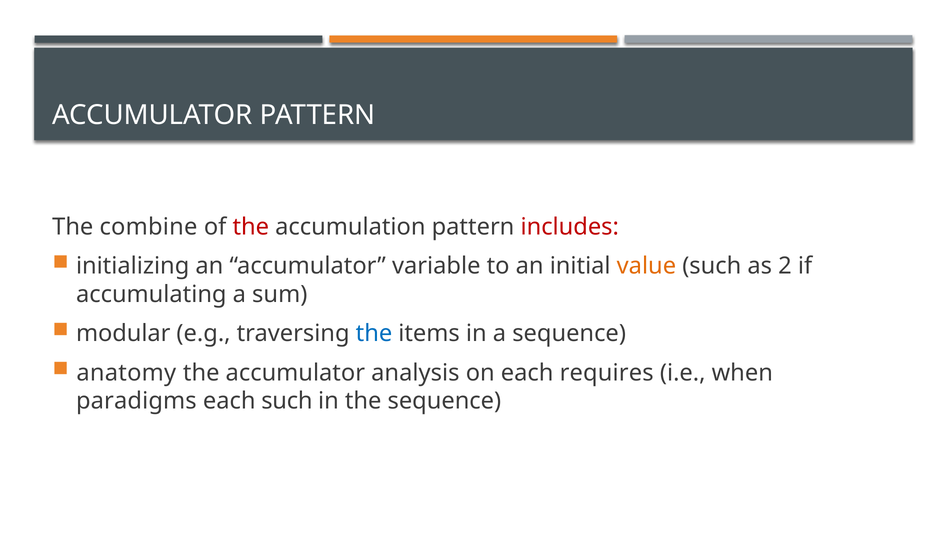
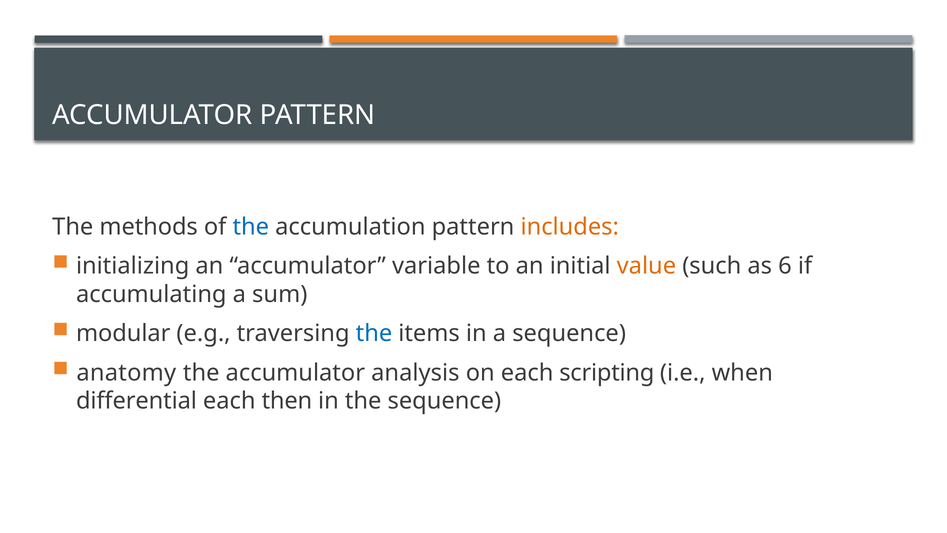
combine: combine -> methods
the at (251, 227) colour: red -> blue
includes colour: red -> orange
2: 2 -> 6
requires: requires -> scripting
paradigms: paradigms -> differential
each such: such -> then
